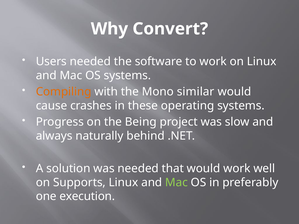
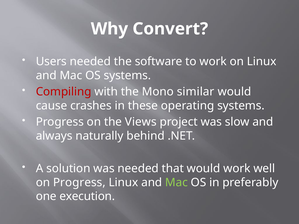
Compiling colour: orange -> red
Being: Being -> Views
on Supports: Supports -> Progress
